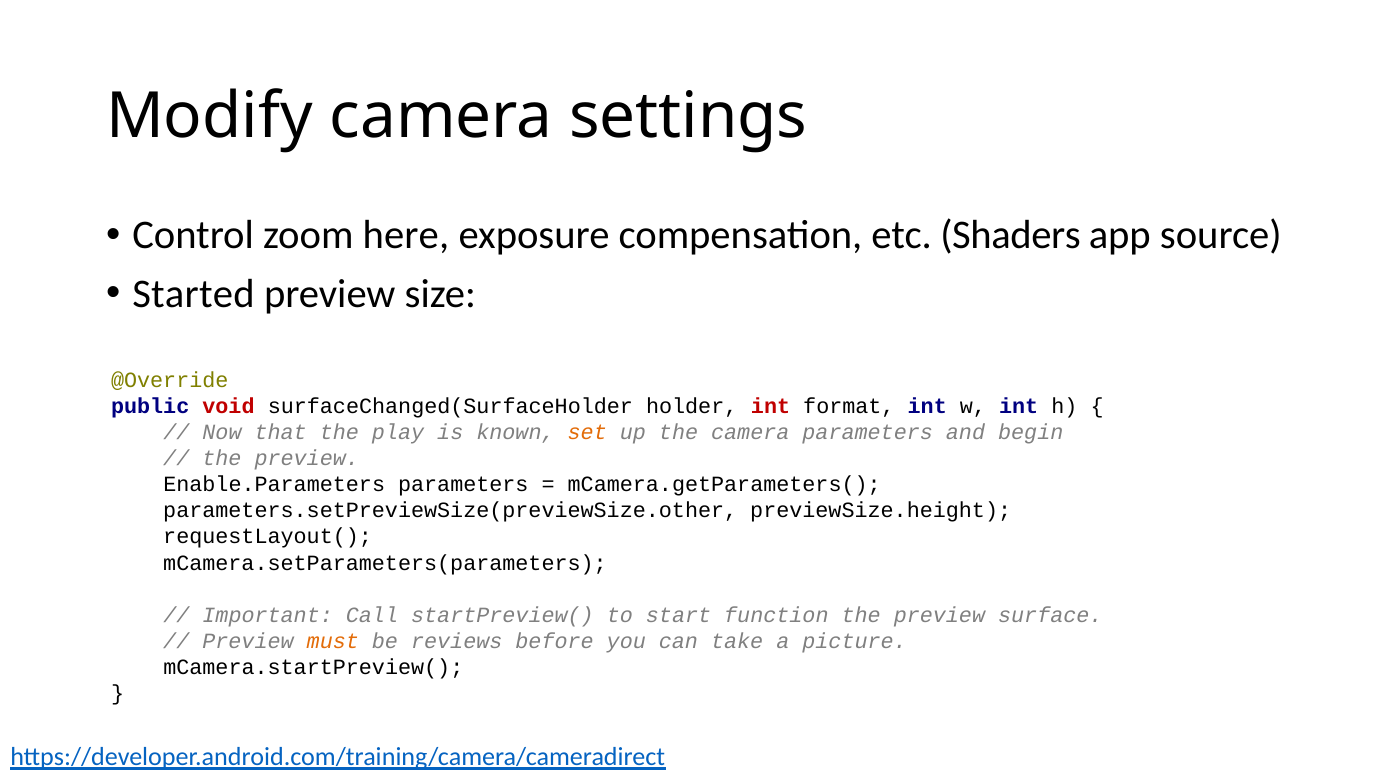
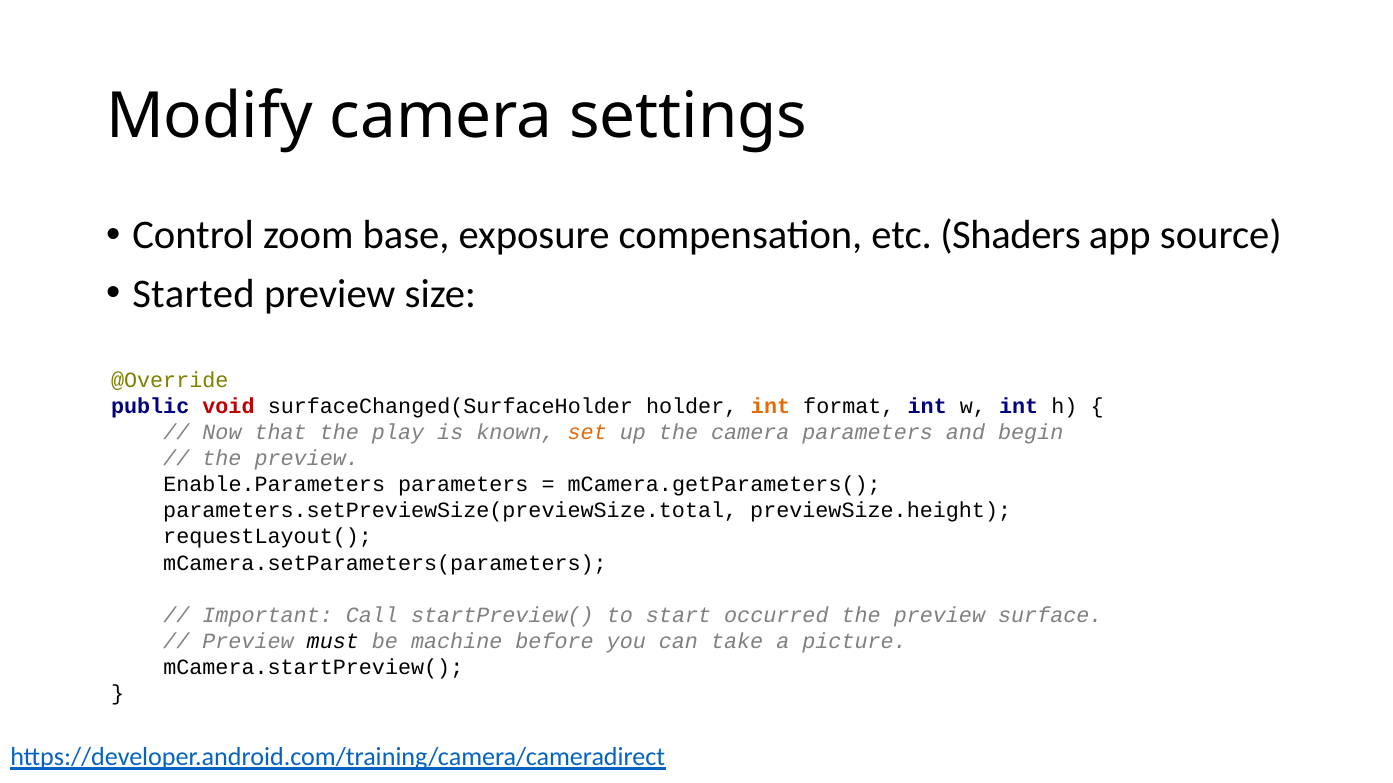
here: here -> base
int at (771, 407) colour: red -> orange
parameters.setPreviewSize(previewSize.other: parameters.setPreviewSize(previewSize.other -> parameters.setPreviewSize(previewSize.total
function: function -> occurred
must colour: orange -> black
reviews: reviews -> machine
